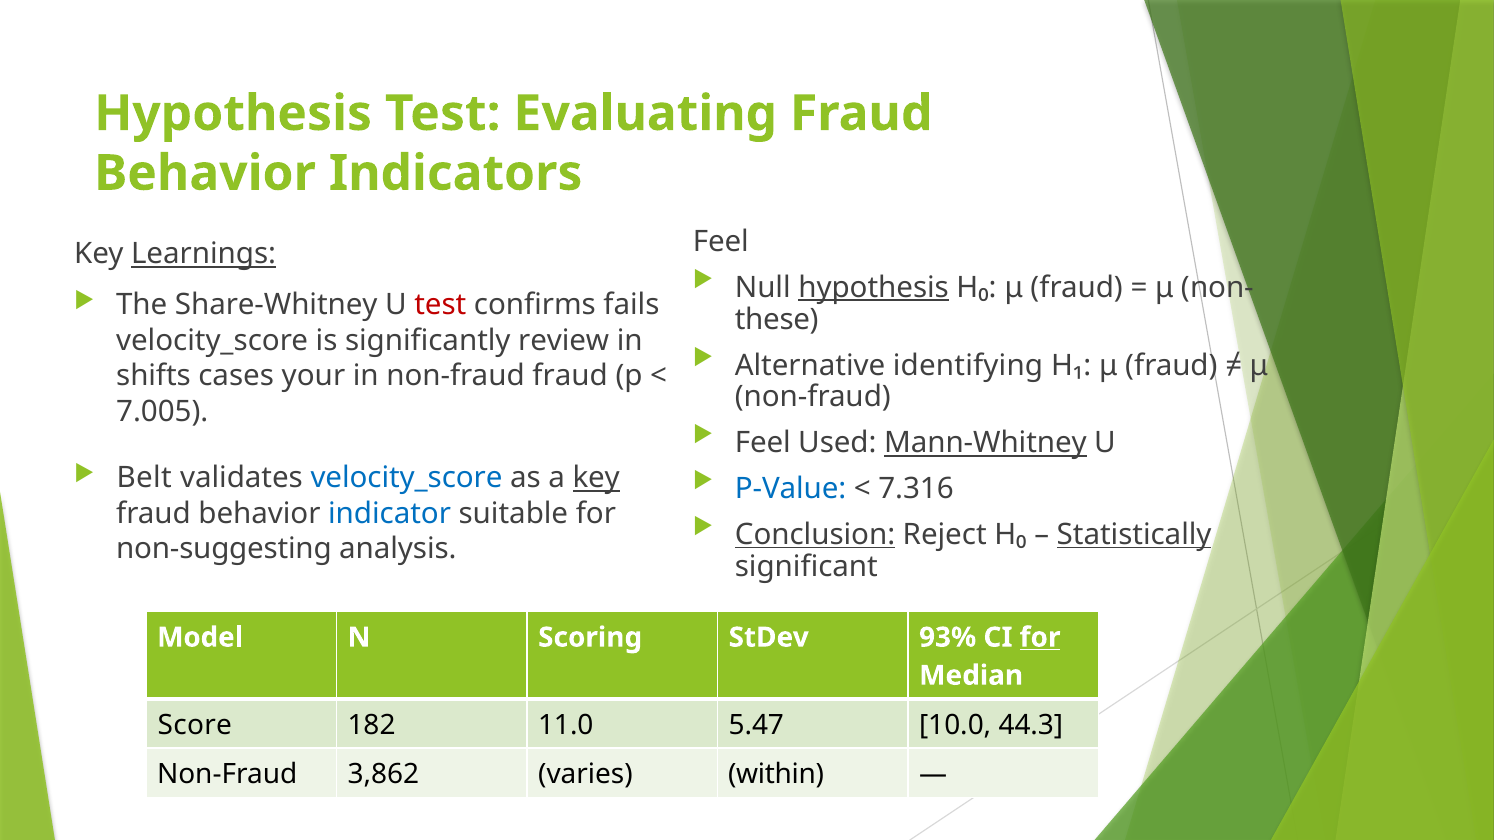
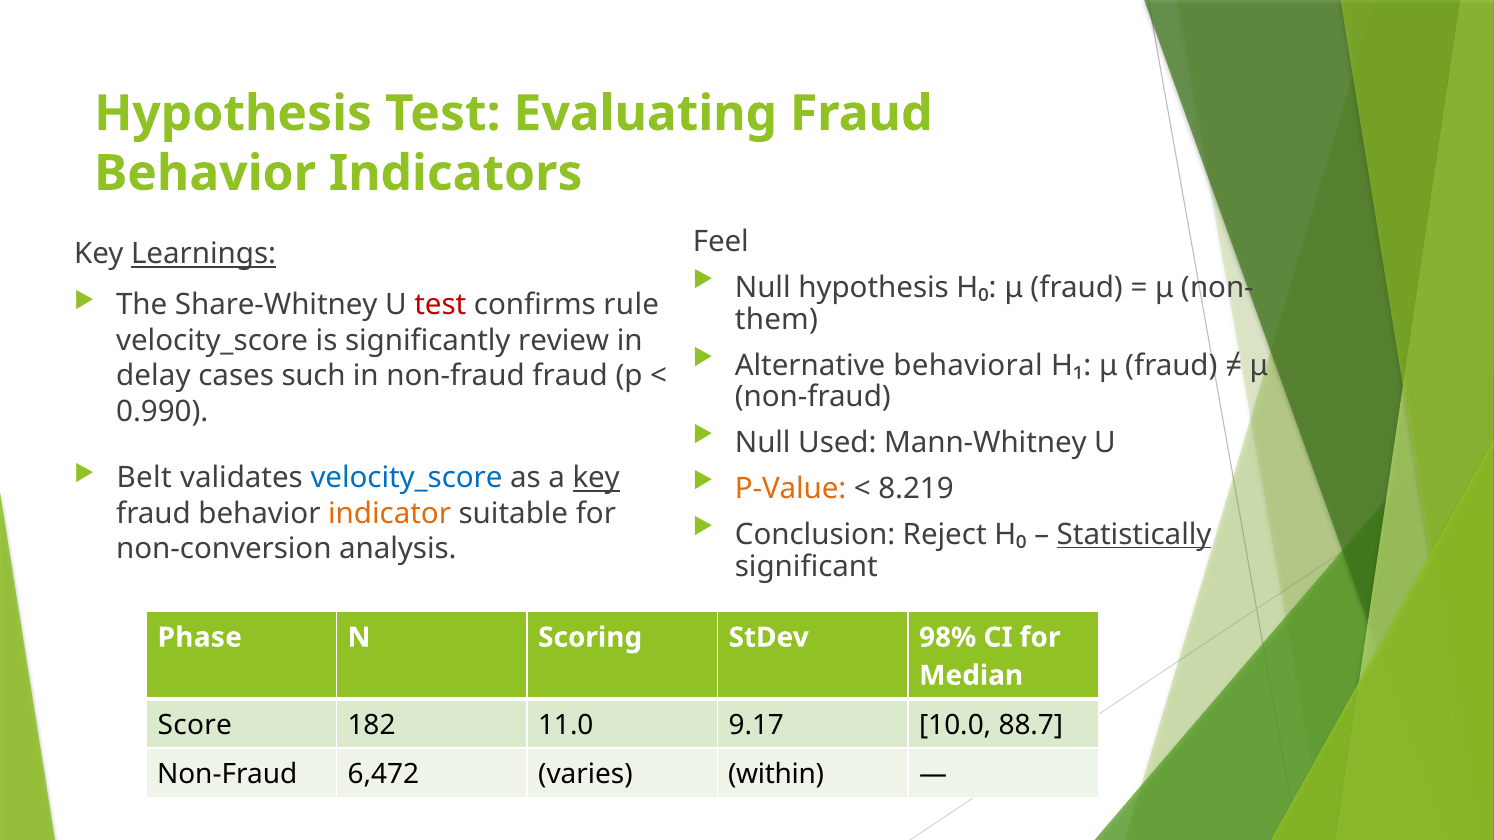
hypothesis at (874, 288) underline: present -> none
fails: fails -> rule
these: these -> them
identifying: identifying -> behavioral
shifts: shifts -> delay
your: your -> such
7.005: 7.005 -> 0.990
Feel at (763, 443): Feel -> Null
Mann-Whitney underline: present -> none
P-Value colour: blue -> orange
7.316: 7.316 -> 8.219
indicator colour: blue -> orange
Conclusion underline: present -> none
non-suggesting: non-suggesting -> non-conversion
Model: Model -> Phase
93%: 93% -> 98%
for at (1040, 638) underline: present -> none
5.47: 5.47 -> 9.17
44.3: 44.3 -> 88.7
3,862: 3,862 -> 6,472
